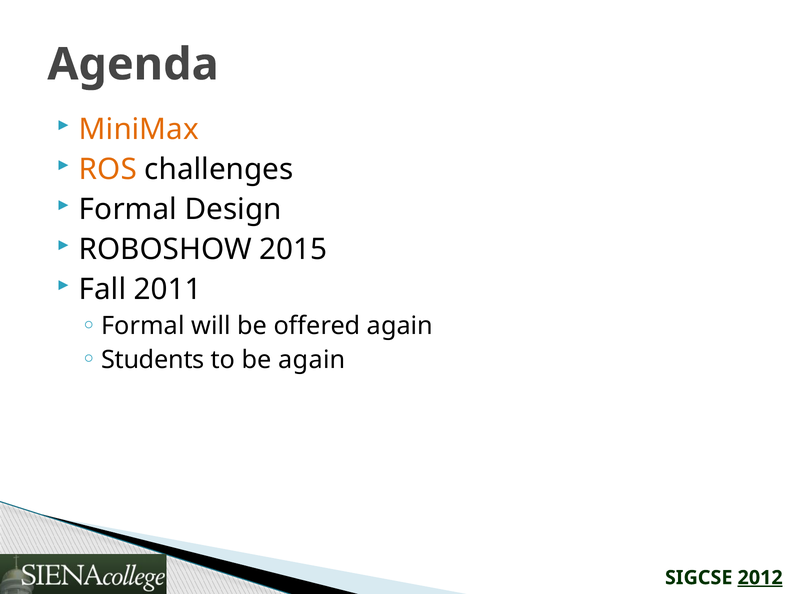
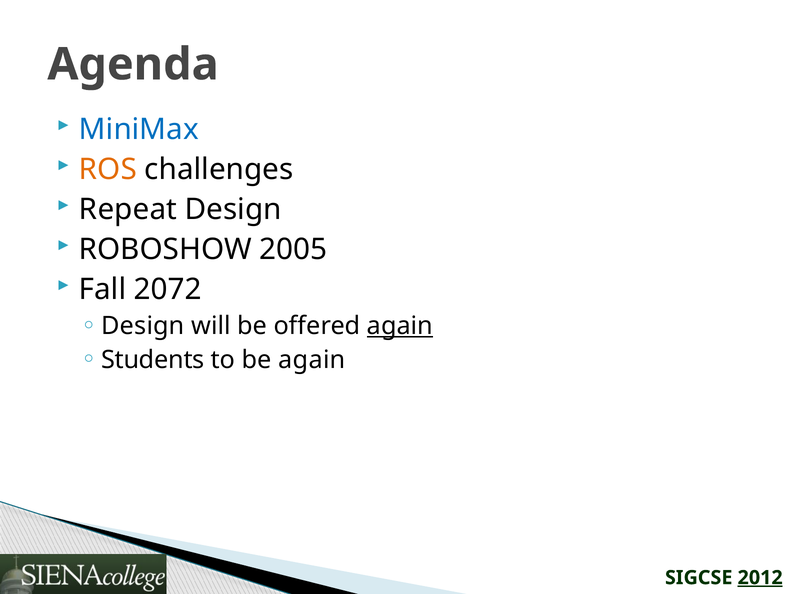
MiniMax colour: orange -> blue
Formal at (128, 209): Formal -> Repeat
2015: 2015 -> 2005
2011: 2011 -> 2072
Formal at (143, 326): Formal -> Design
again at (400, 326) underline: none -> present
